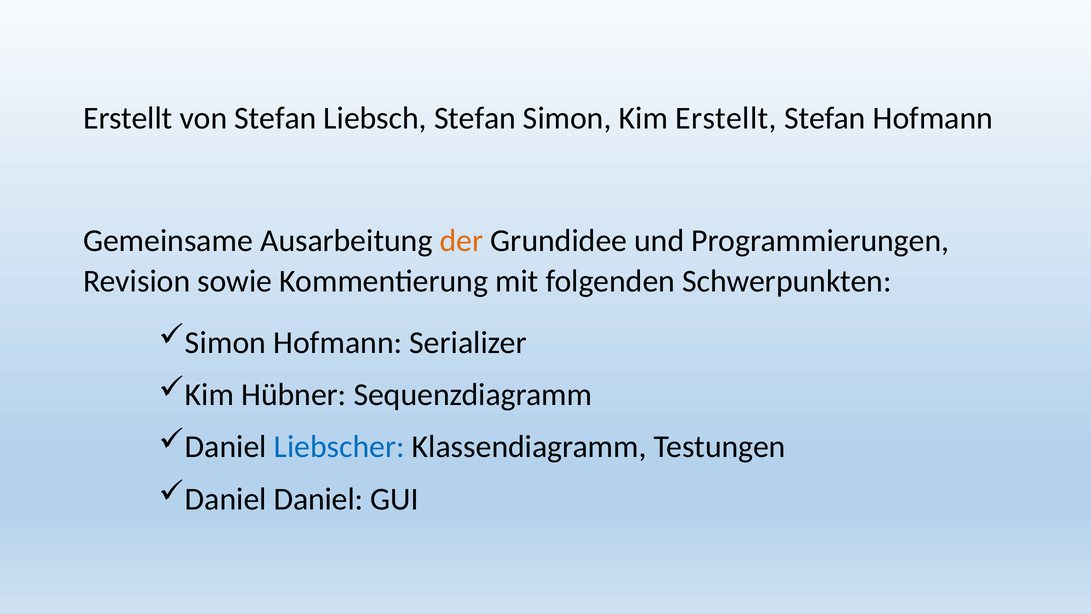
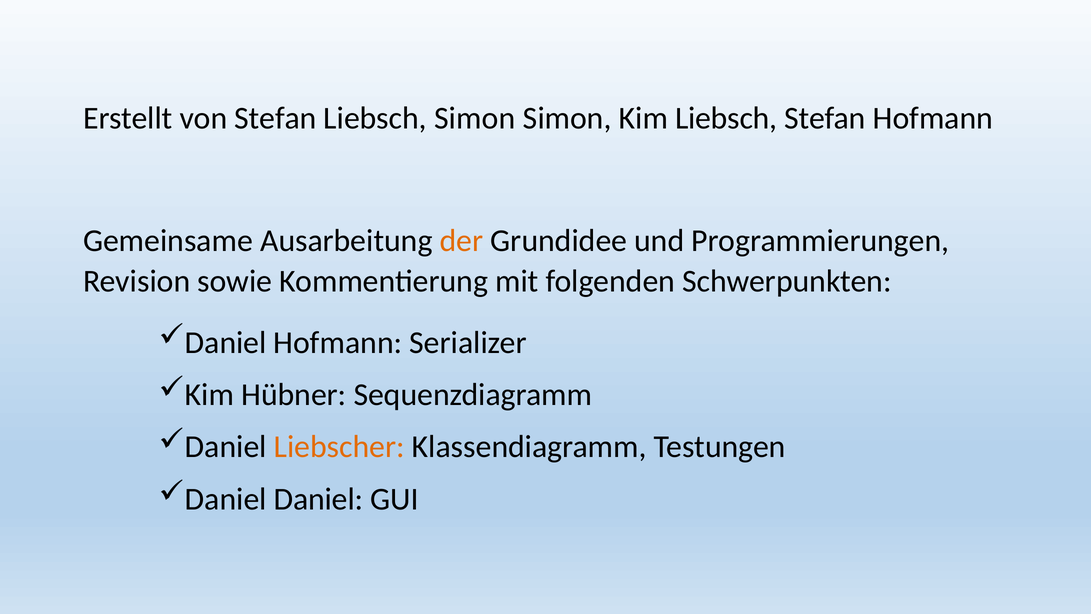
Liebsch Stefan: Stefan -> Simon
Kim Erstellt: Erstellt -> Liebsch
Simon at (226, 342): Simon -> Daniel
Liebscher colour: blue -> orange
